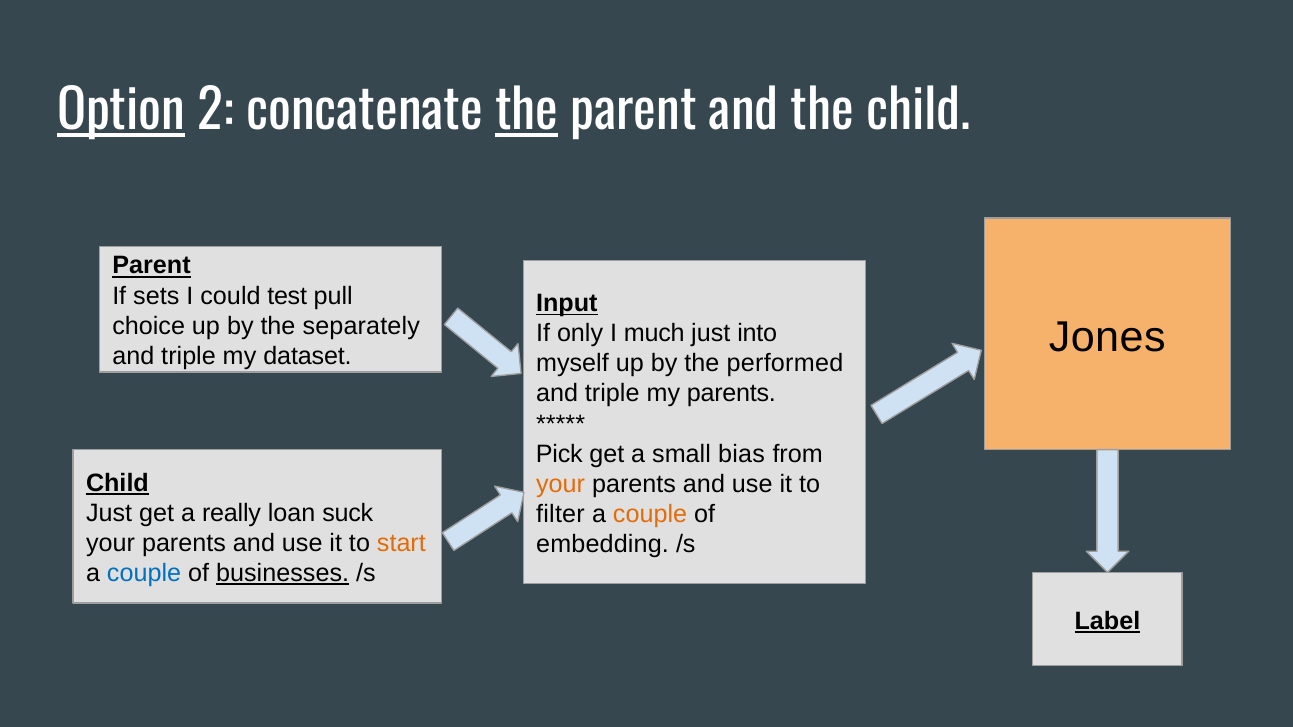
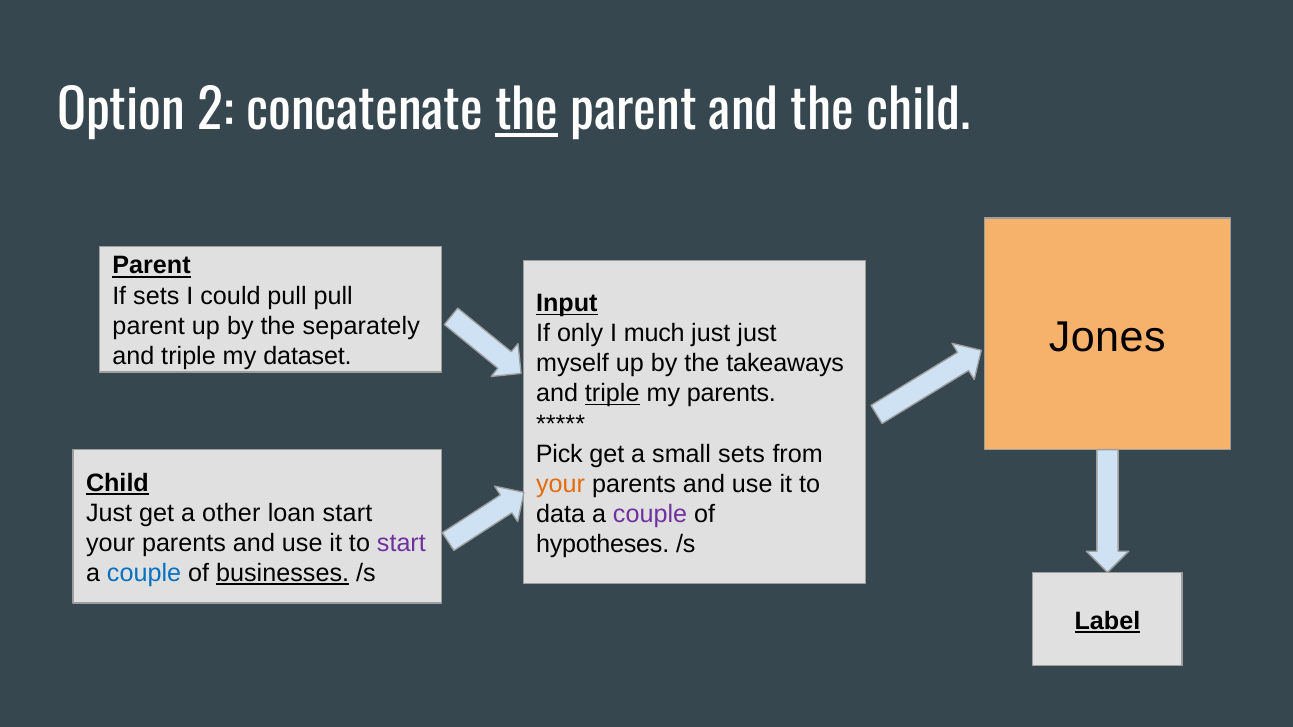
Option underline: present -> none
could test: test -> pull
choice at (149, 326): choice -> parent
just into: into -> just
performed: performed -> takeaways
triple at (612, 394) underline: none -> present
small bias: bias -> sets
really: really -> other
loan suck: suck -> start
filter: filter -> data
couple at (650, 515) colour: orange -> purple
start at (401, 543) colour: orange -> purple
embedding: embedding -> hypotheses
